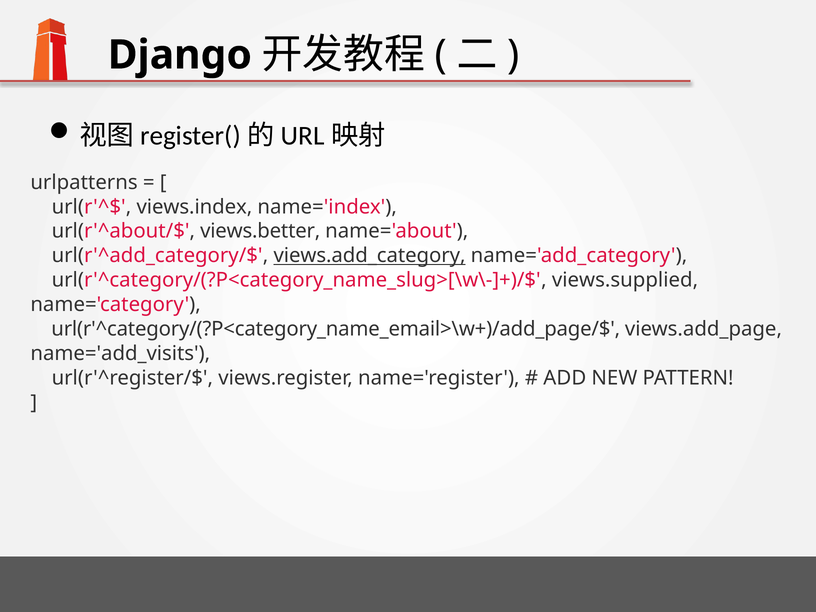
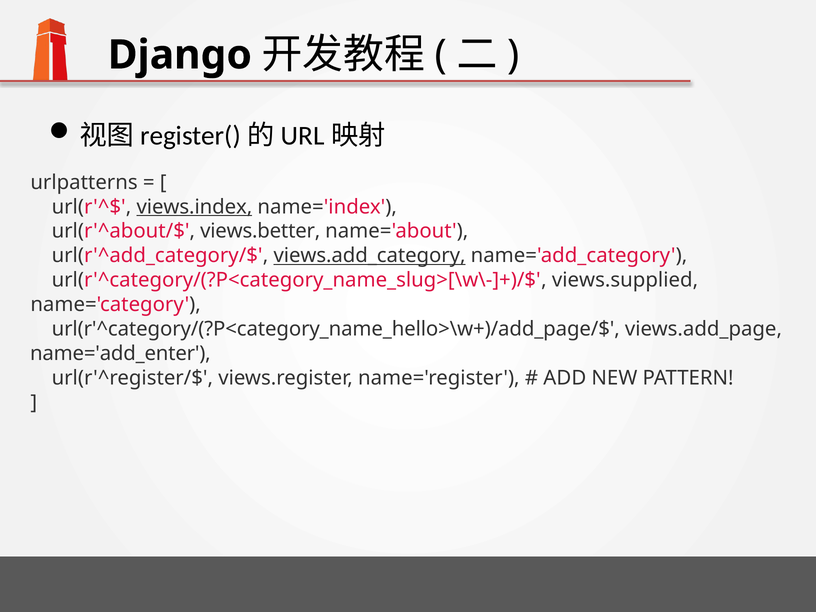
views.index underline: none -> present
url(r'^category/(?P<category_name_email>\w+)/add_page/$: url(r'^category/(?P<category_name_email>\w+)/add_page/$ -> url(r'^category/(?P<category_name_hello>\w+)/add_page/$
name='add_visits: name='add_visits -> name='add_enter
